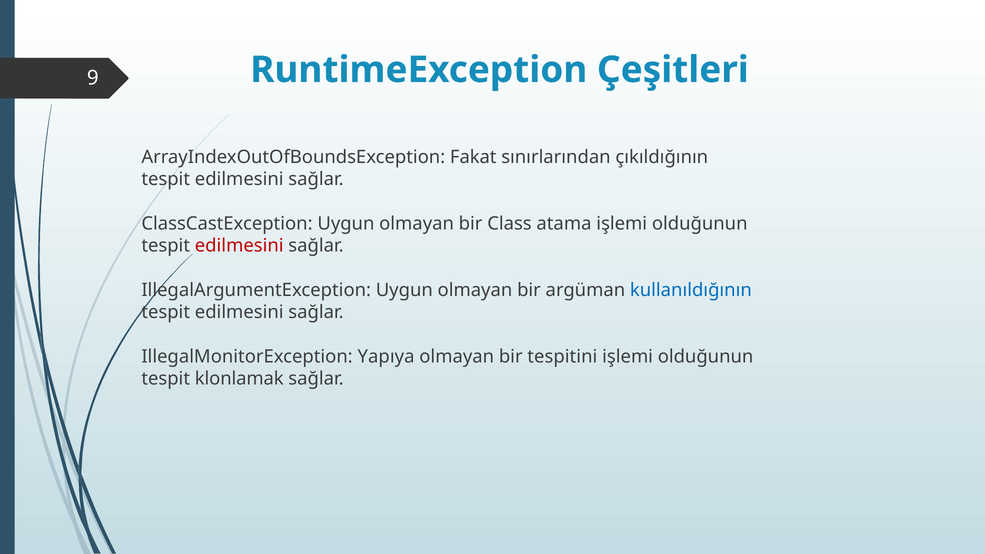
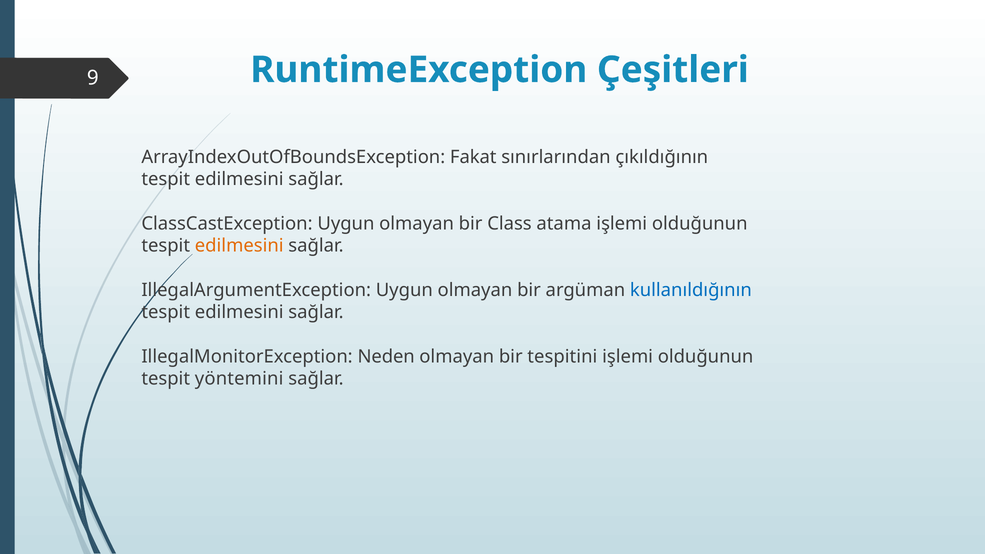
edilmesini at (239, 246) colour: red -> orange
Yapıya: Yapıya -> Neden
klonlamak: klonlamak -> yöntemini
